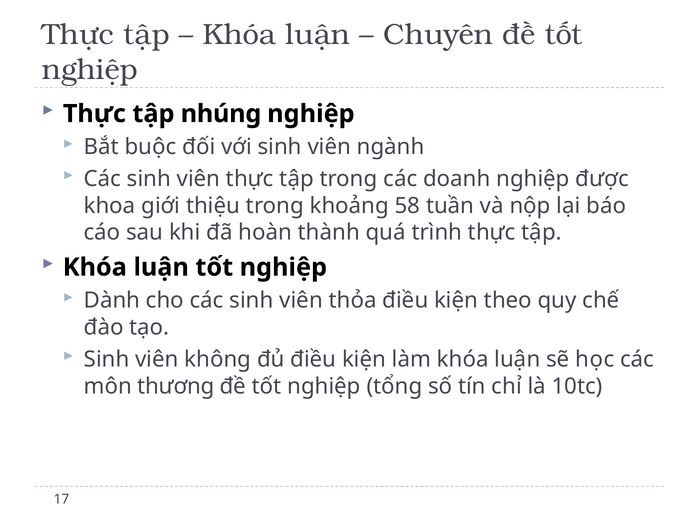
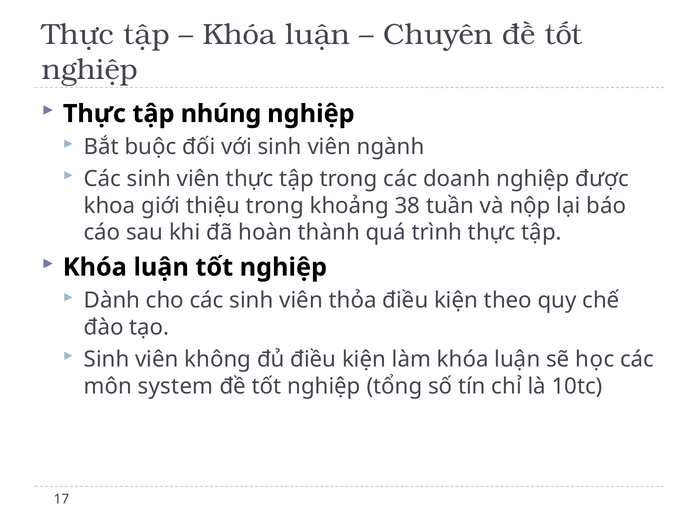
58: 58 -> 38
thương: thương -> system
